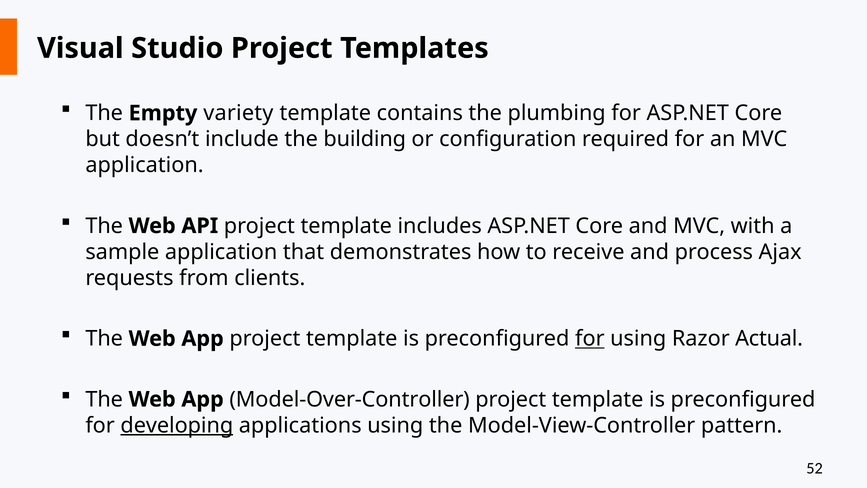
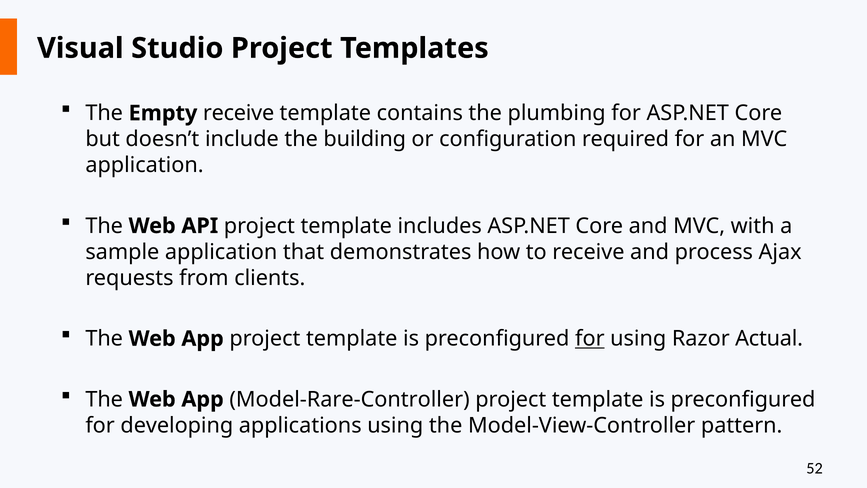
Empty variety: variety -> receive
Model-Over-Controller: Model-Over-Controller -> Model-Rare-Controller
developing underline: present -> none
